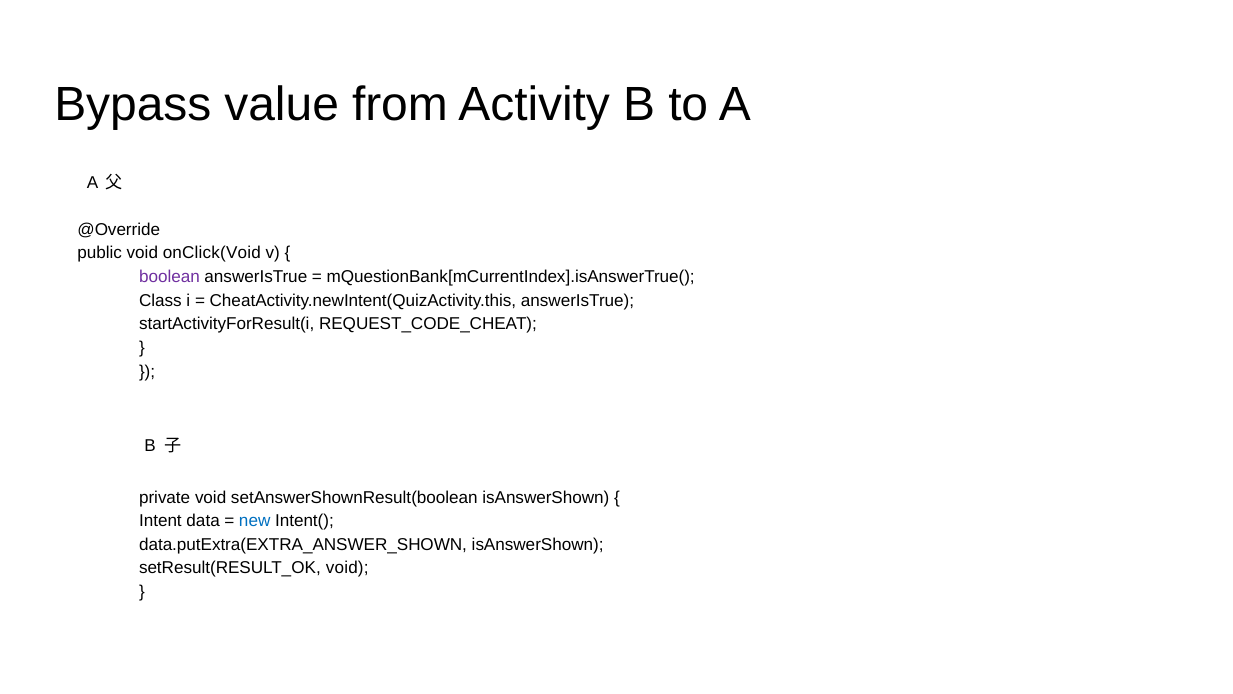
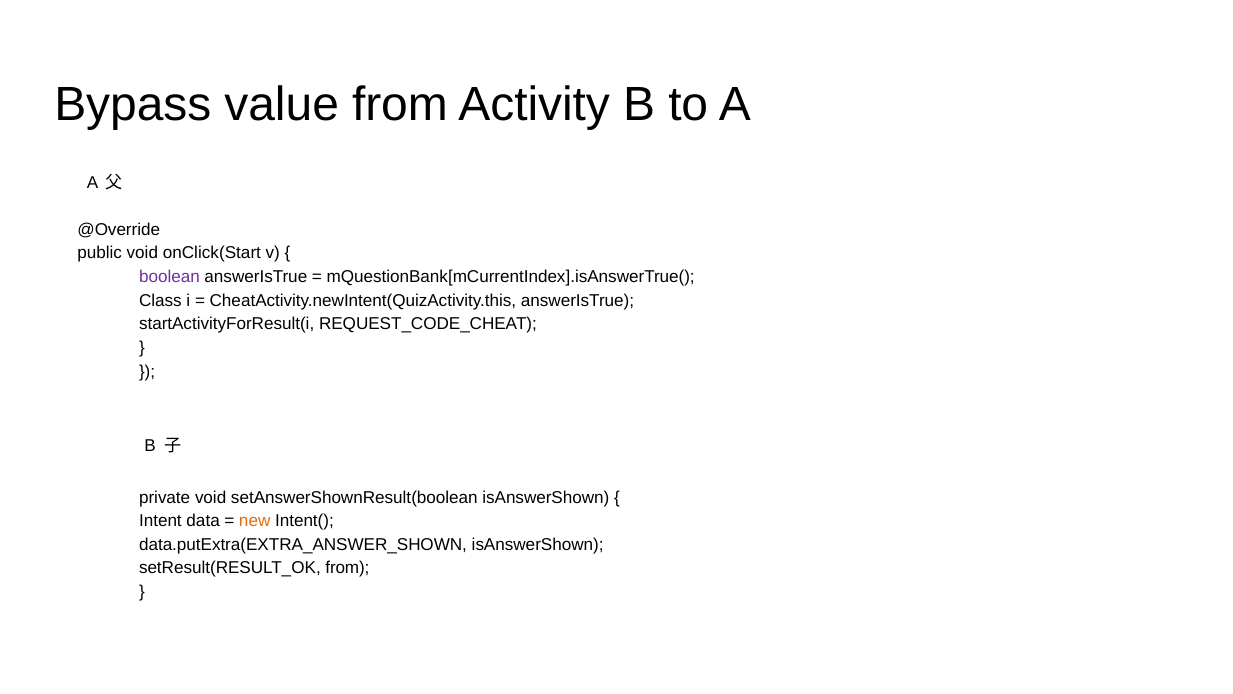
onClick(Void: onClick(Void -> onClick(Start
new colour: blue -> orange
setResult(RESULT_OK void: void -> from
